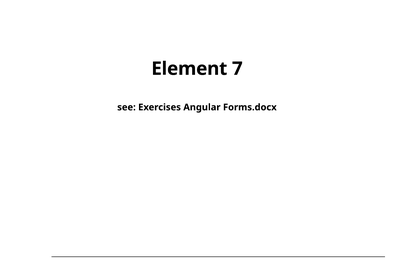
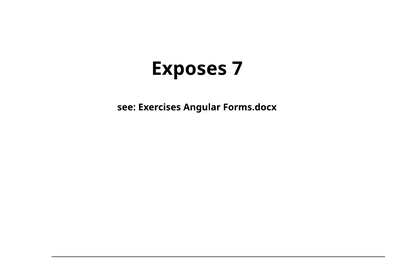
Element: Element -> Exposes
